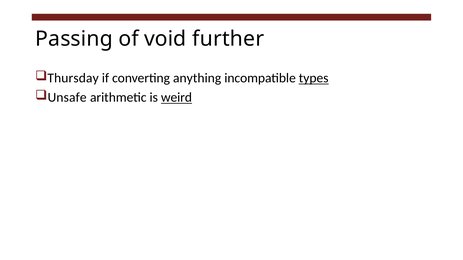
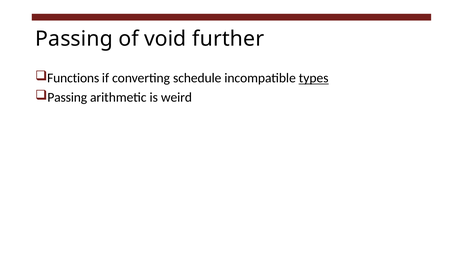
Thursday: Thursday -> Functions
anything: anything -> schedule
Unsafe at (67, 98): Unsafe -> Passing
weird underline: present -> none
